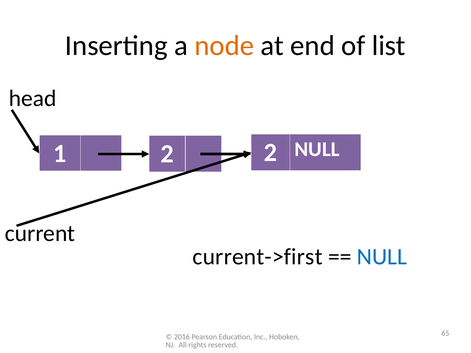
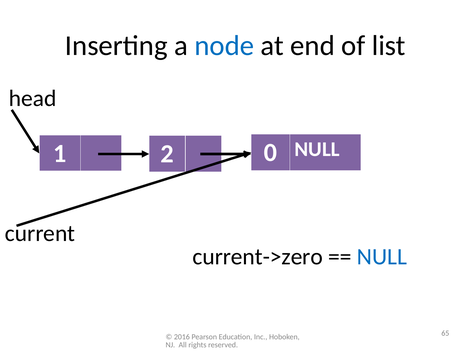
node colour: orange -> blue
2 at (271, 153): 2 -> 0
current->first: current->first -> current->zero
